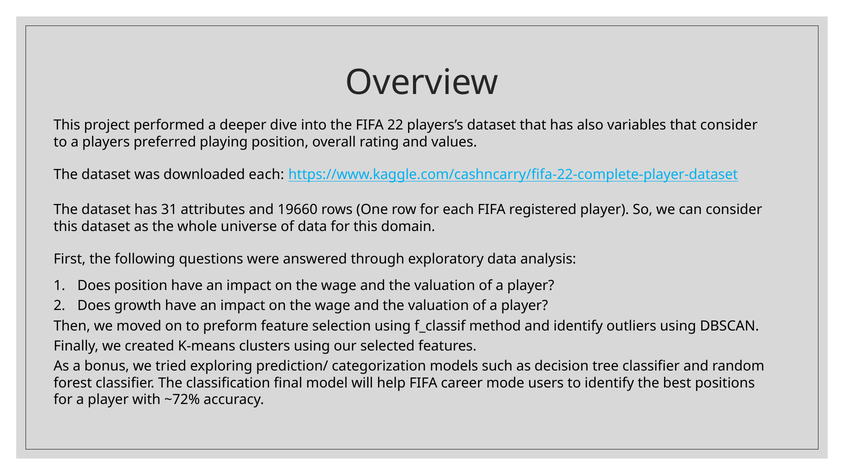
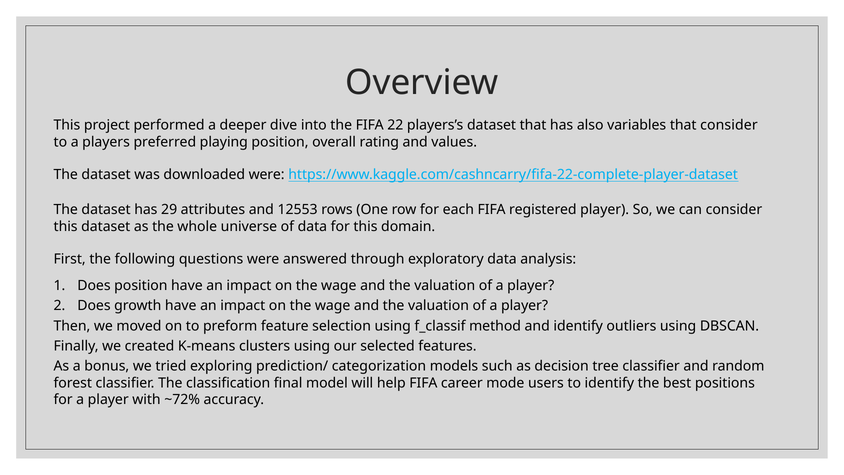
downloaded each: each -> were
31: 31 -> 29
19660: 19660 -> 12553
